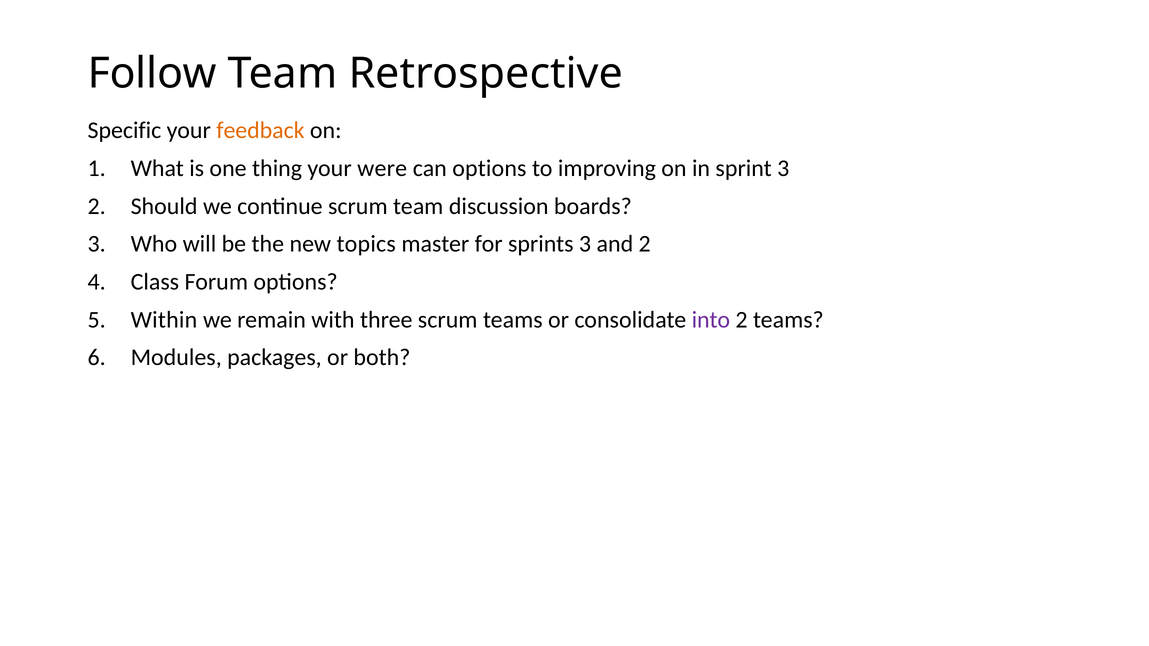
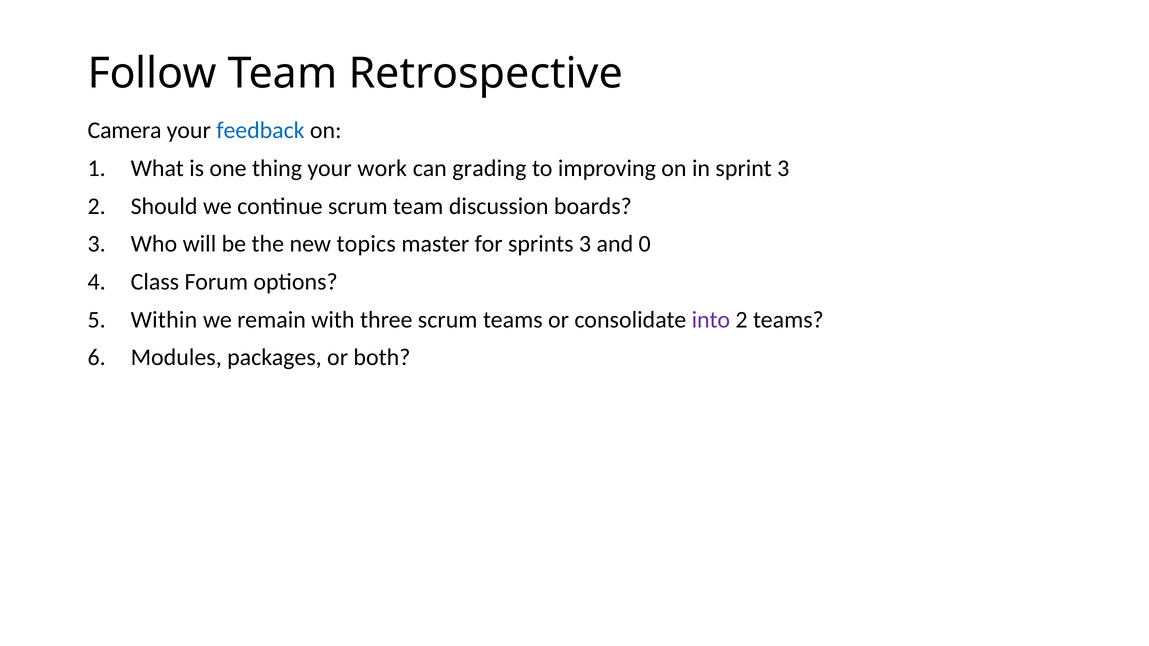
Specific: Specific -> Camera
feedback colour: orange -> blue
were: were -> work
can options: options -> grading
and 2: 2 -> 0
